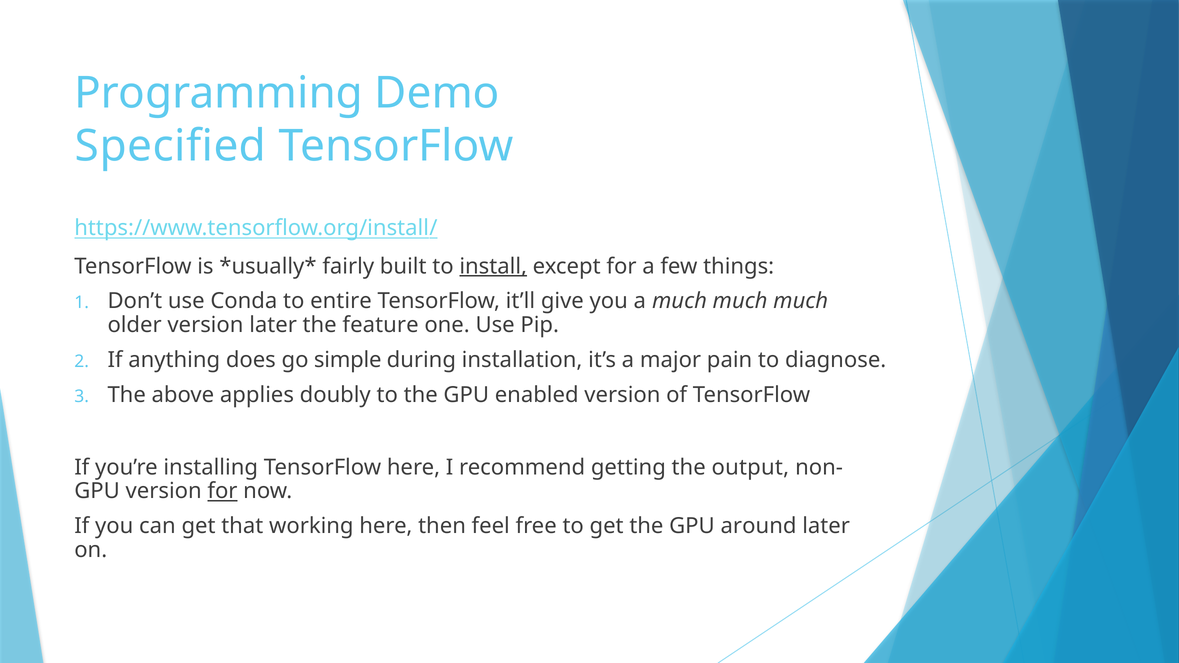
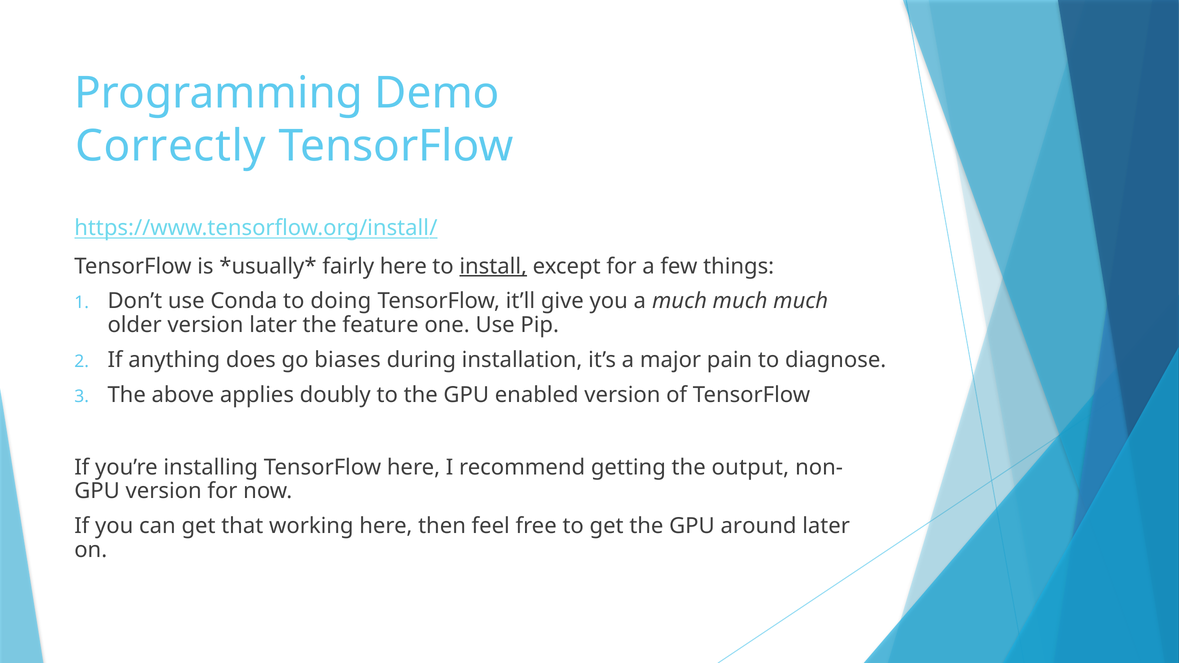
Specified: Specified -> Correctly
fairly built: built -> here
entire: entire -> doing
simple: simple -> biases
for at (222, 491) underline: present -> none
